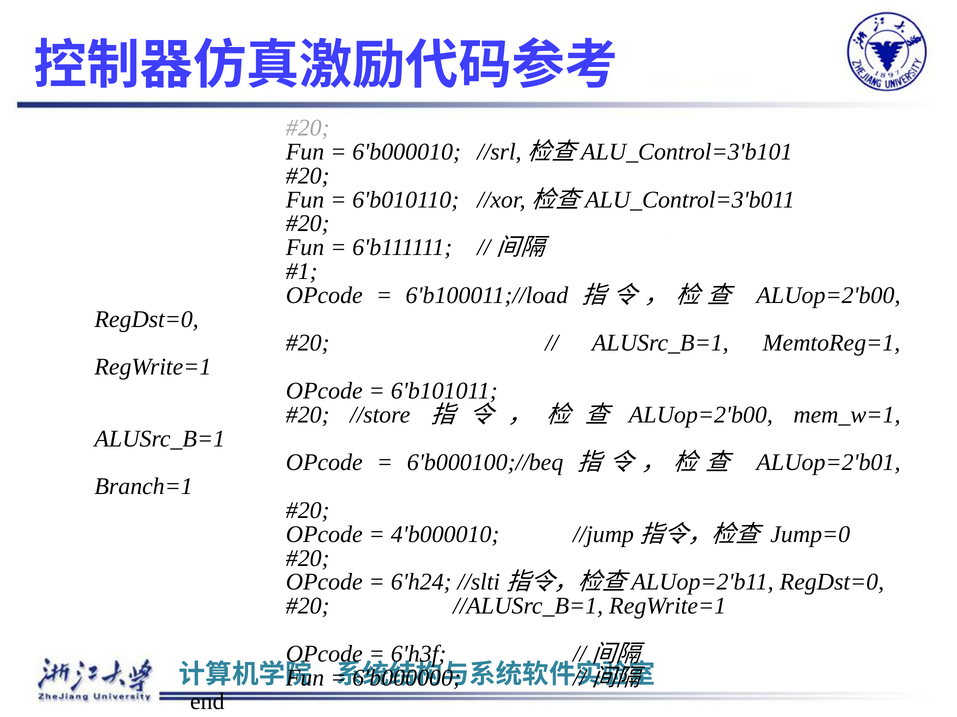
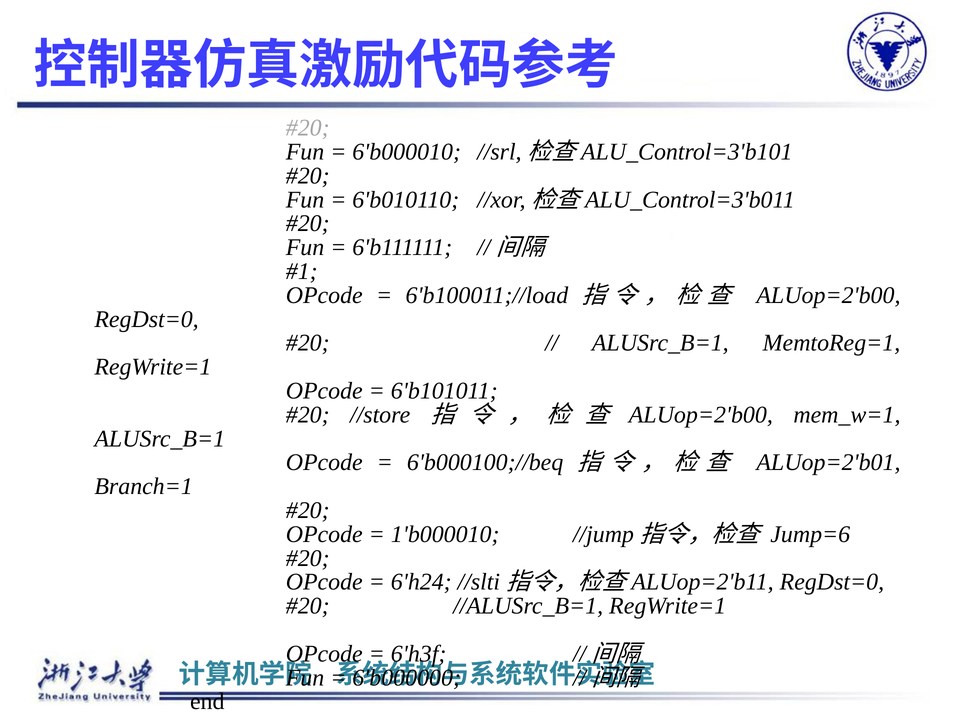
4'b000010: 4'b000010 -> 1'b000010
Jump=0: Jump=0 -> Jump=6
